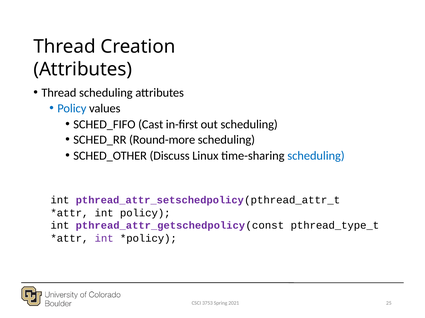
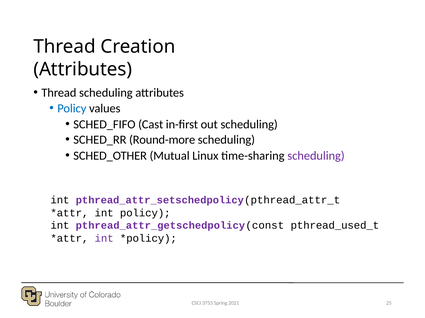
Discuss: Discuss -> Mutual
scheduling at (316, 156) colour: blue -> purple
pthread_type_t: pthread_type_t -> pthread_used_t
